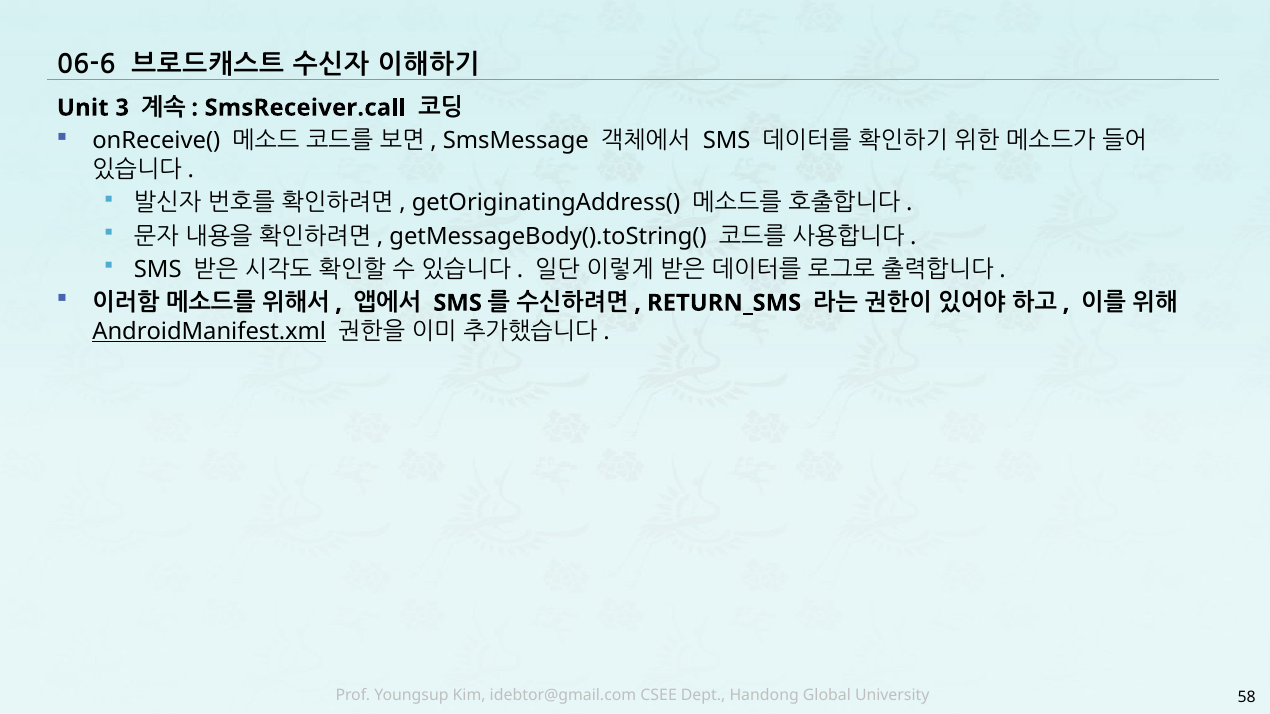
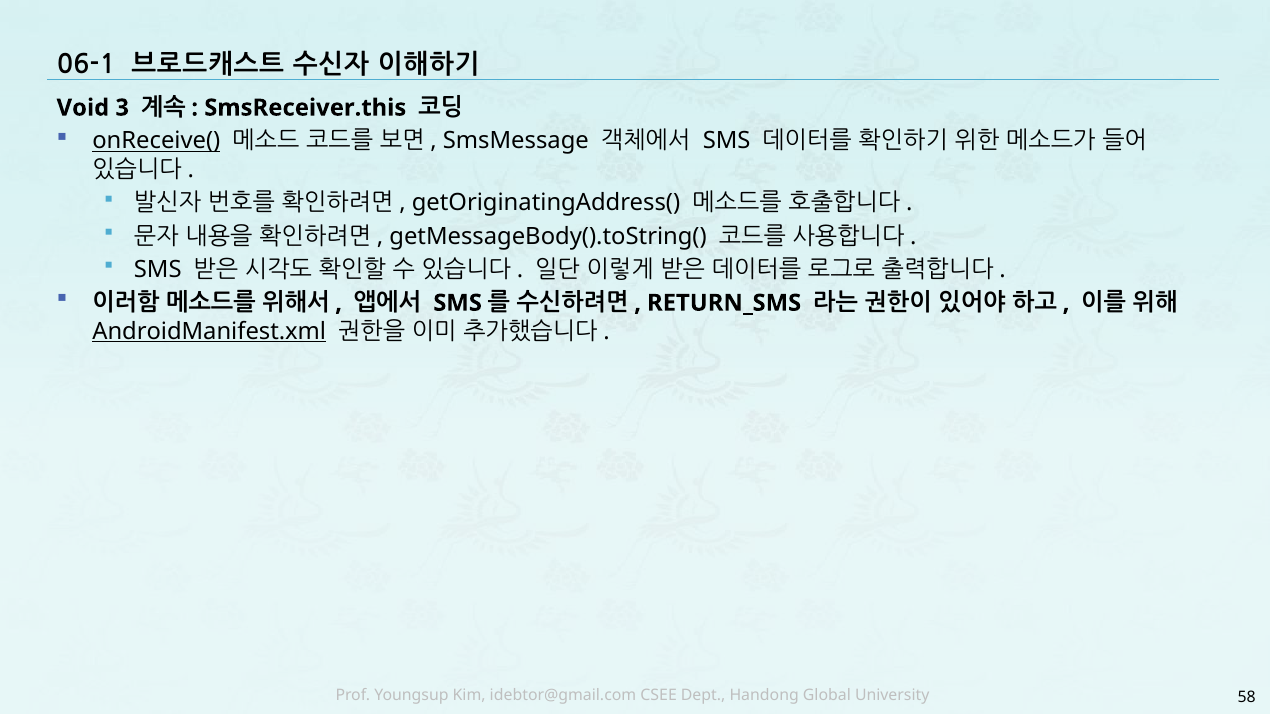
06-6: 06-6 -> 06-1
Unit: Unit -> Void
SmsReceiver.call: SmsReceiver.call -> SmsReceiver.this
onReceive( underline: none -> present
